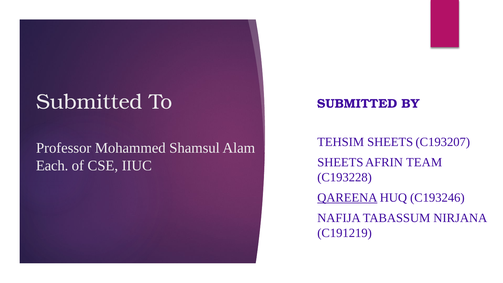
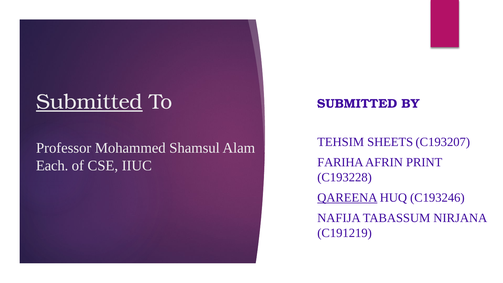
Submitted at (89, 102) underline: none -> present
SHEETS at (340, 162): SHEETS -> FARIHA
TEAM: TEAM -> PRINT
